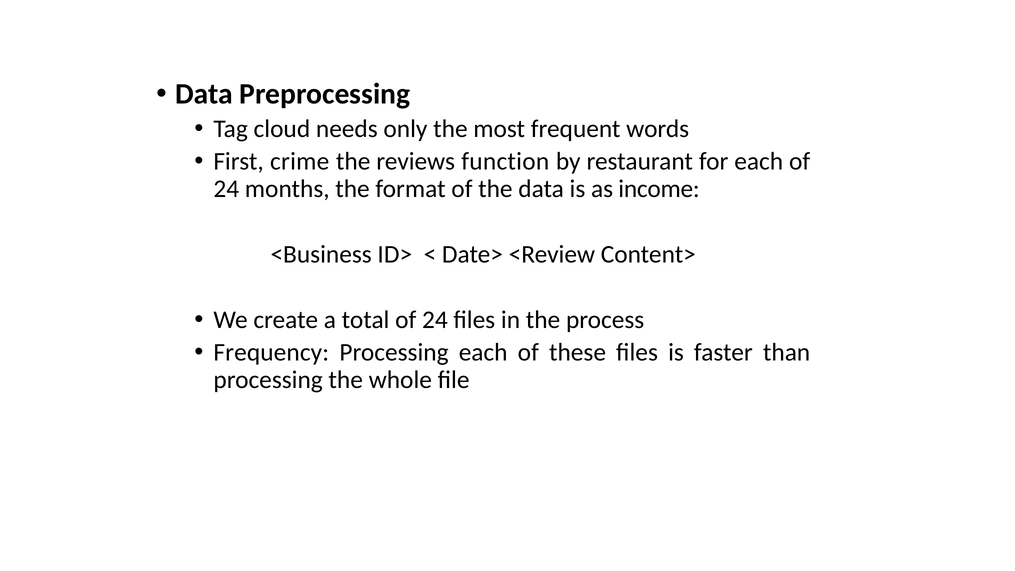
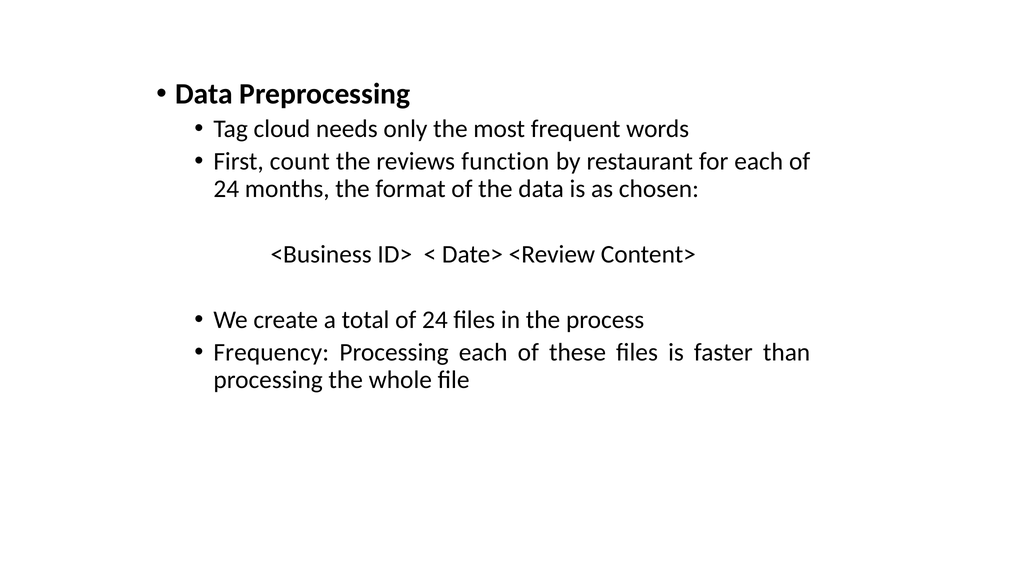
crime: crime -> count
income: income -> chosen
